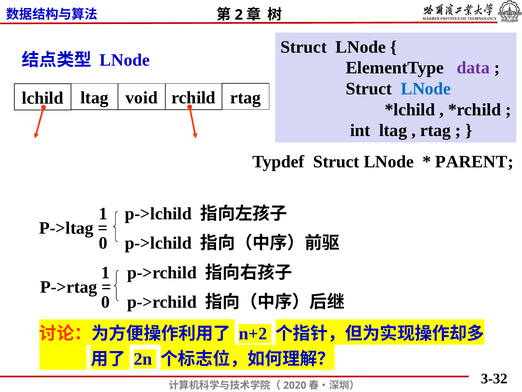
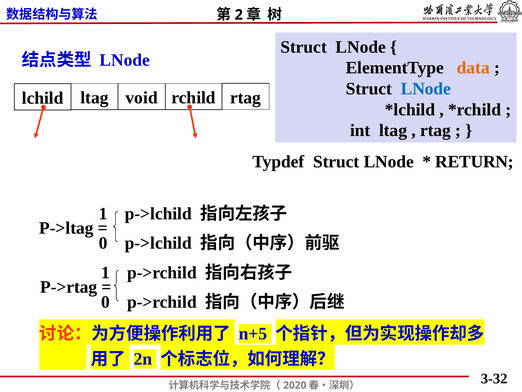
data colour: purple -> orange
PARENT: PARENT -> RETURN
n+2: n+2 -> n+5
